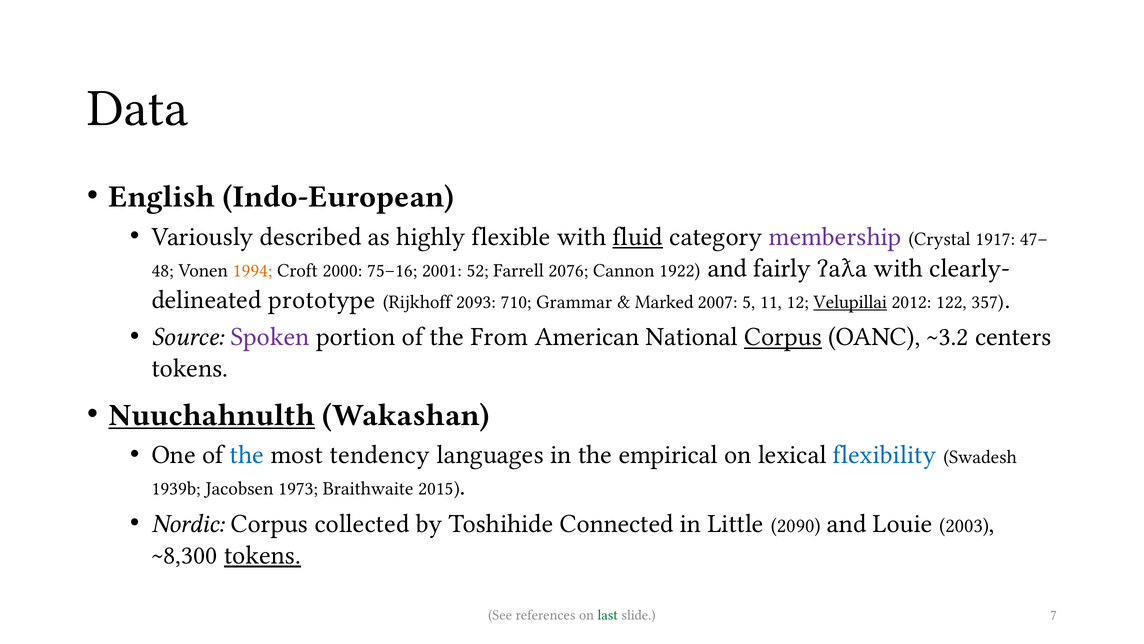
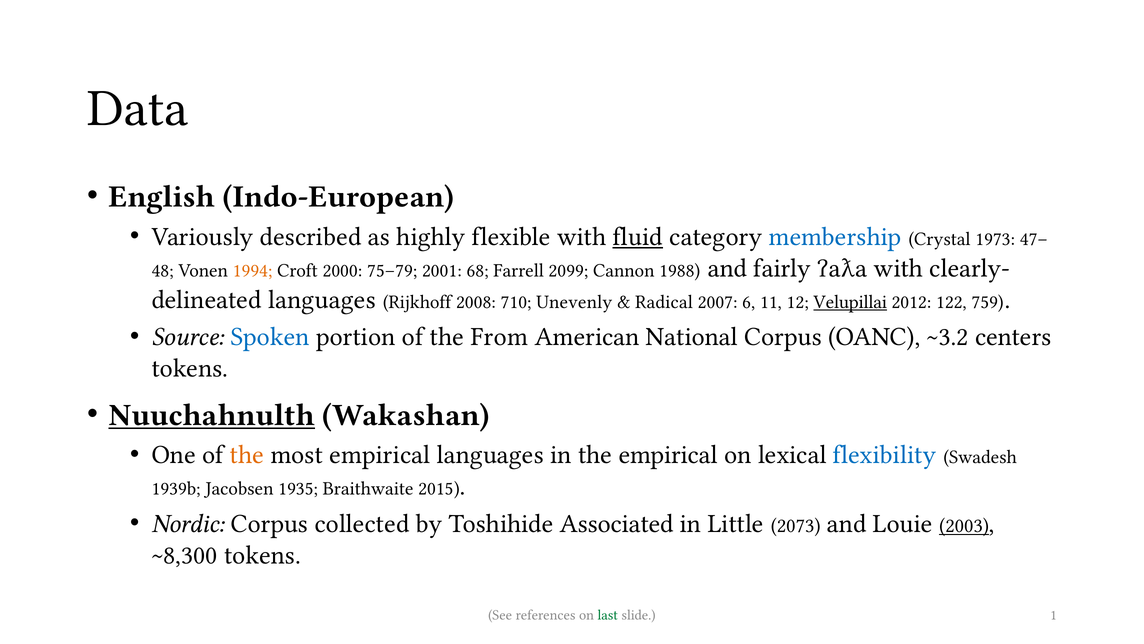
membership colour: purple -> blue
1917: 1917 -> 1973
75–16: 75–16 -> 75–79
52: 52 -> 68
2076: 2076 -> 2099
1922: 1922 -> 1988
prototype at (322, 299): prototype -> languages
2093: 2093 -> 2008
Grammar: Grammar -> Unevenly
Marked: Marked -> Radical
5: 5 -> 6
357: 357 -> 759
Spoken colour: purple -> blue
Corpus at (783, 337) underline: present -> none
the at (247, 454) colour: blue -> orange
most tendency: tendency -> empirical
1973: 1973 -> 1935
Connected: Connected -> Associated
2090: 2090 -> 2073
2003 underline: none -> present
tokens at (263, 555) underline: present -> none
7: 7 -> 1
